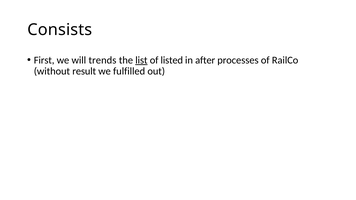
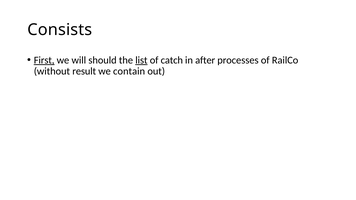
First underline: none -> present
trends: trends -> should
listed: listed -> catch
fulfilled: fulfilled -> contain
